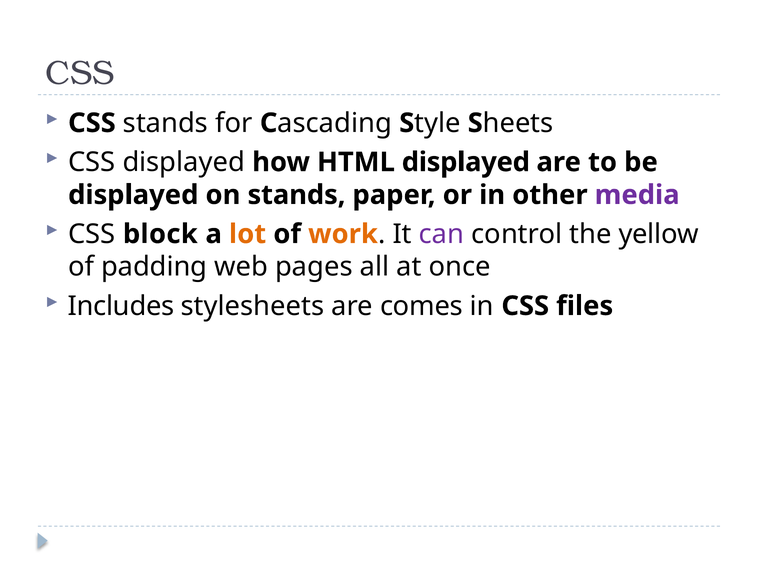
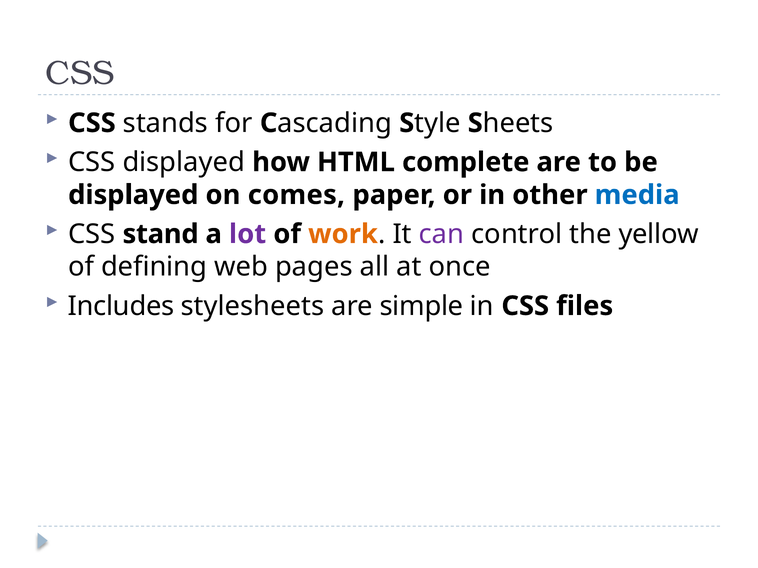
HTML displayed: displayed -> complete
on stands: stands -> comes
media colour: purple -> blue
block: block -> stand
lot colour: orange -> purple
padding: padding -> defining
comes: comes -> simple
